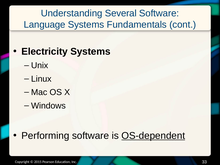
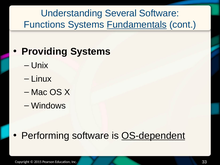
Language: Language -> Functions
Fundamentals underline: none -> present
Electricity: Electricity -> Providing
